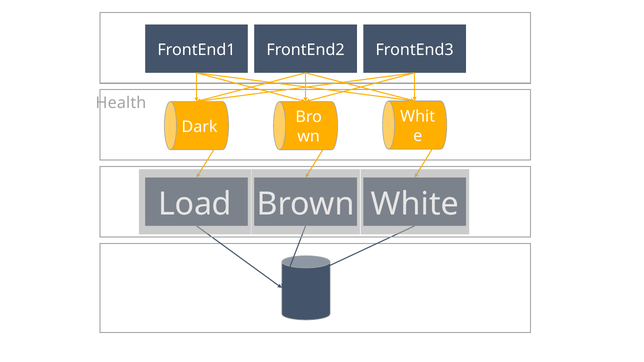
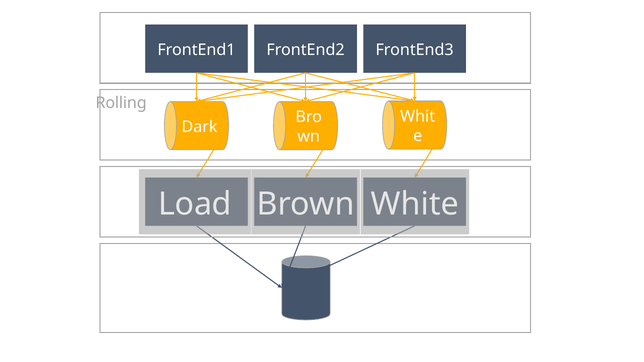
Health: Health -> Rolling
